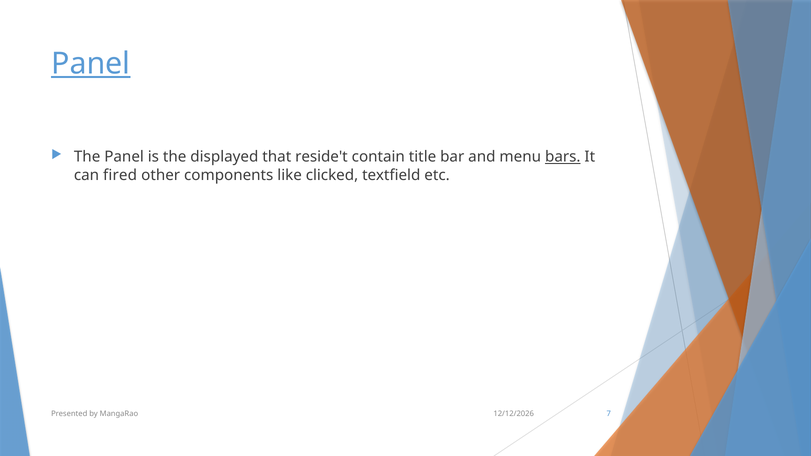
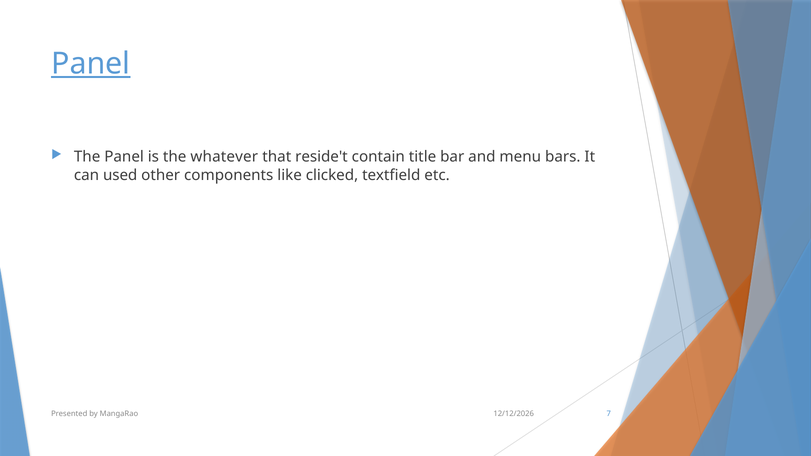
displayed: displayed -> whatever
bars underline: present -> none
fired: fired -> used
